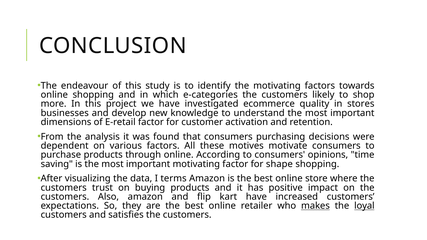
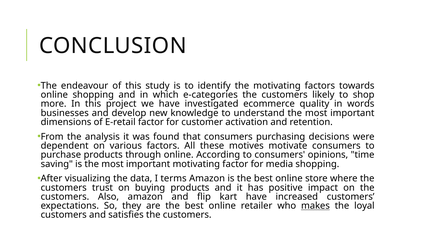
stores: stores -> words
shape: shape -> media
loyal underline: present -> none
